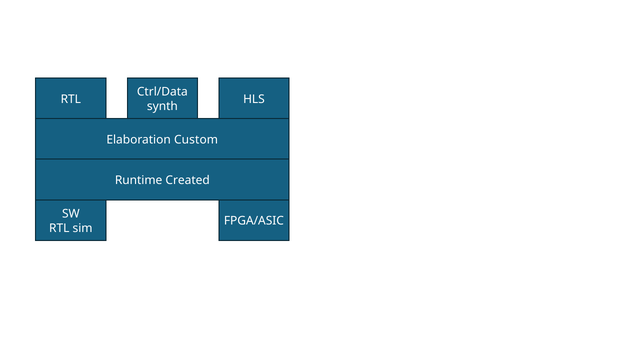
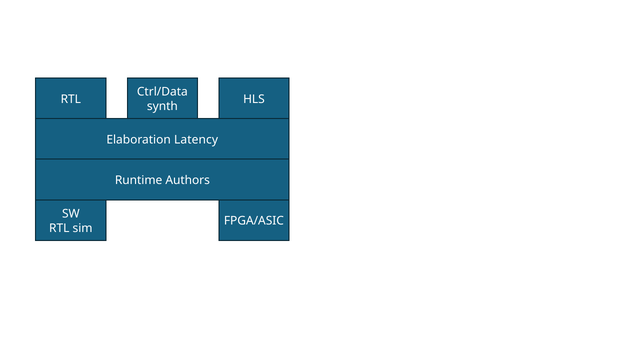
Custom: Custom -> Latency
Created: Created -> Authors
